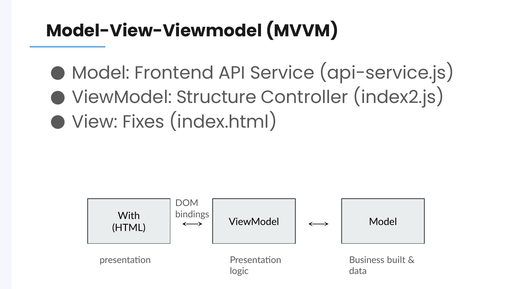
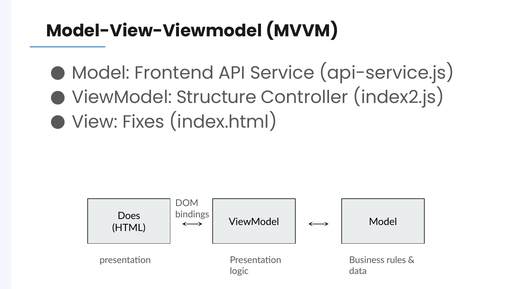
With: With -> Does
built: built -> rules
